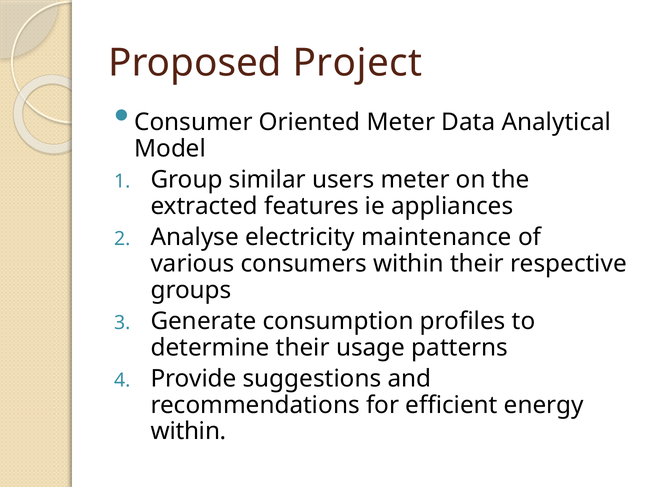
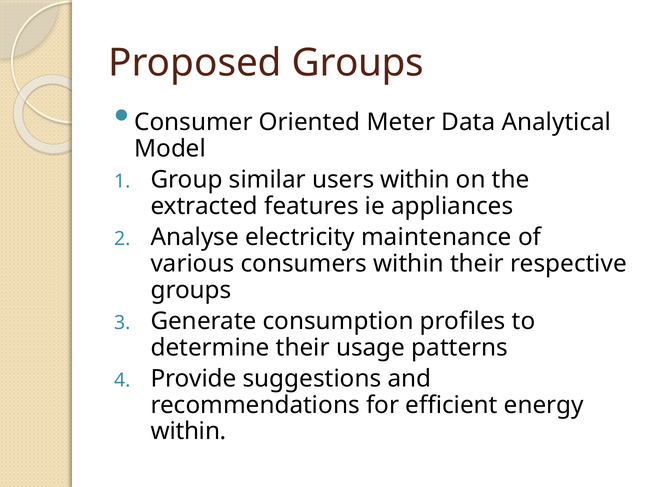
Proposed Project: Project -> Groups
users meter: meter -> within
